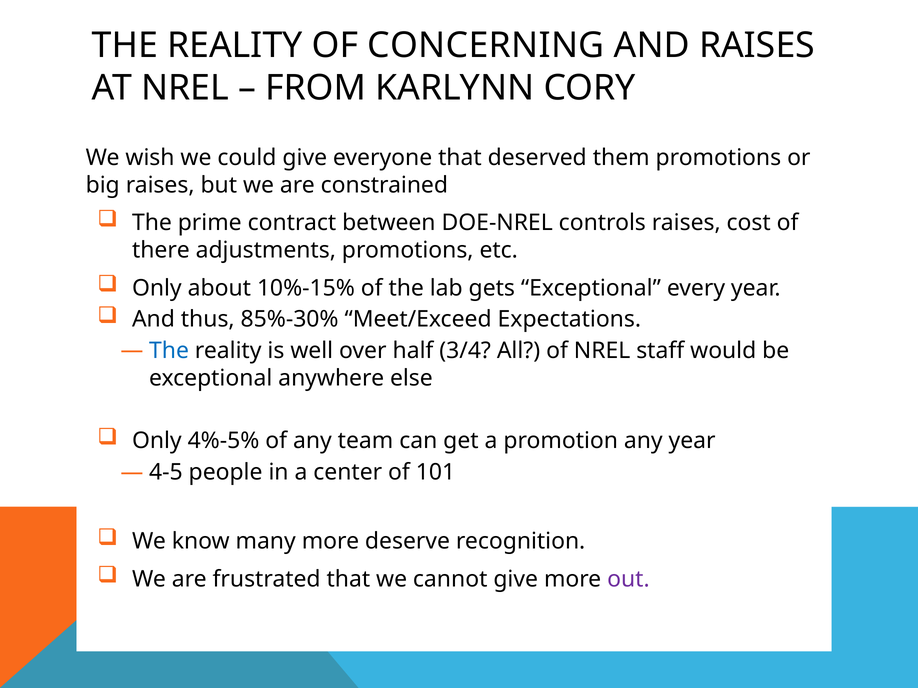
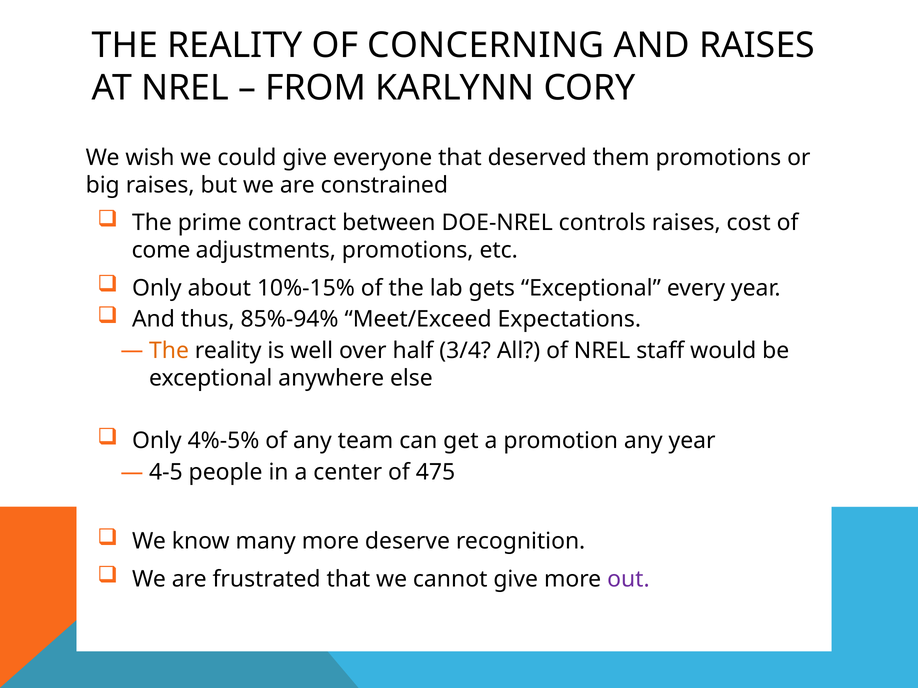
there: there -> come
85%-30%: 85%-30% -> 85%-94%
The at (169, 351) colour: blue -> orange
101: 101 -> 475
